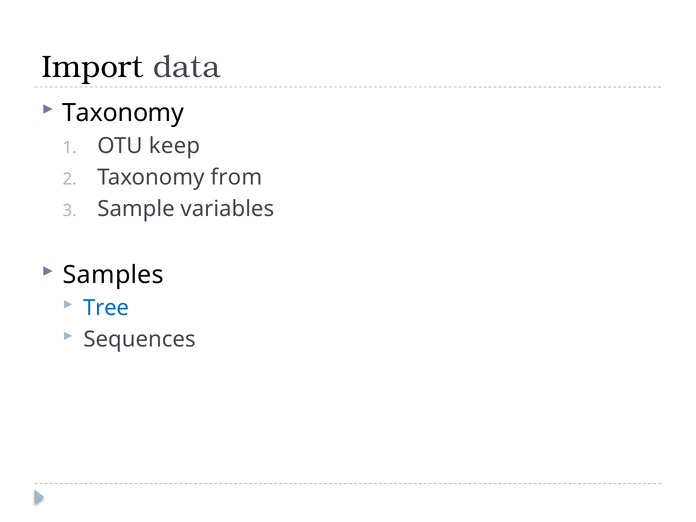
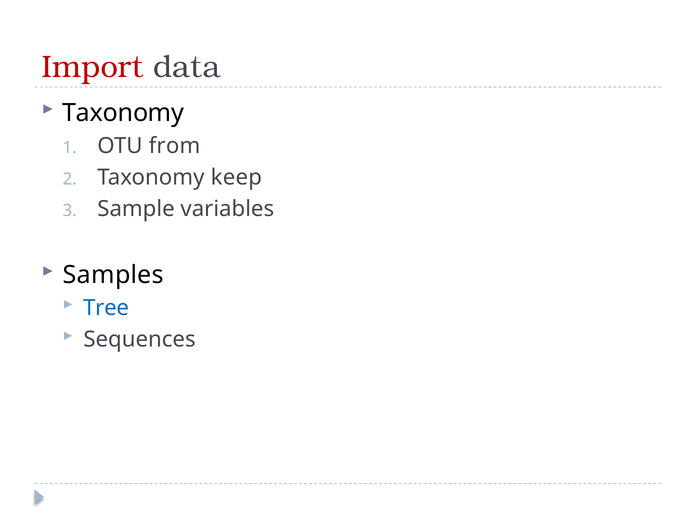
Import colour: black -> red
keep: keep -> from
from: from -> keep
